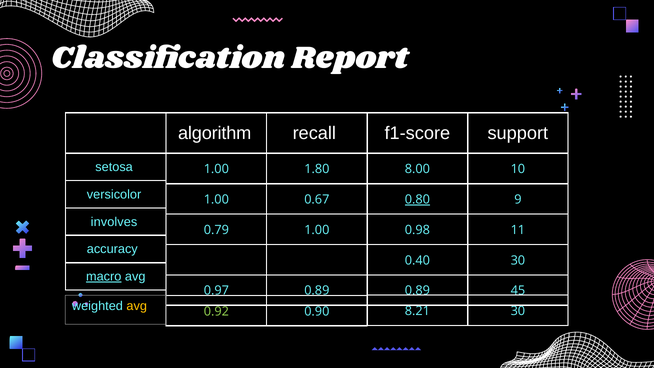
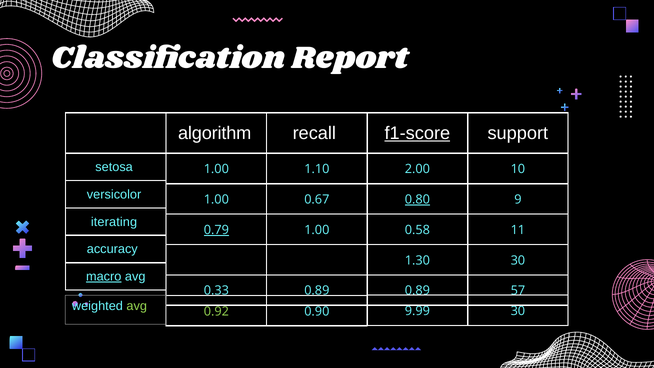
f1-score underline: none -> present
1.80: 1.80 -> 1.10
8.00: 8.00 -> 2.00
involves: involves -> iterating
0.79 underline: none -> present
0.98: 0.98 -> 0.58
0.40: 0.40 -> 1.30
0.97: 0.97 -> 0.33
45: 45 -> 57
avg at (137, 306) colour: yellow -> light green
8.21: 8.21 -> 9.99
